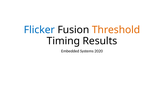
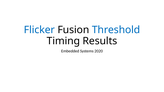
Threshold colour: orange -> blue
